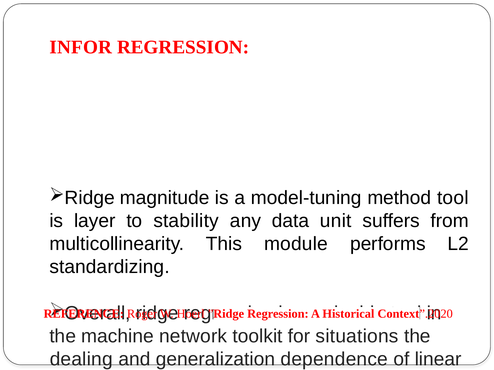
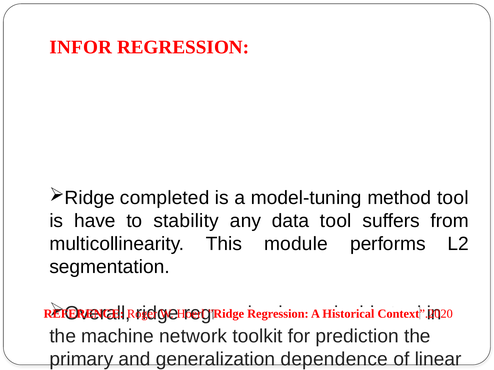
magnitude: magnitude -> completed
layer: layer -> have
data unit: unit -> tool
standardizing: standardizing -> segmentation
for situations: situations -> prediction
dealing: dealing -> primary
